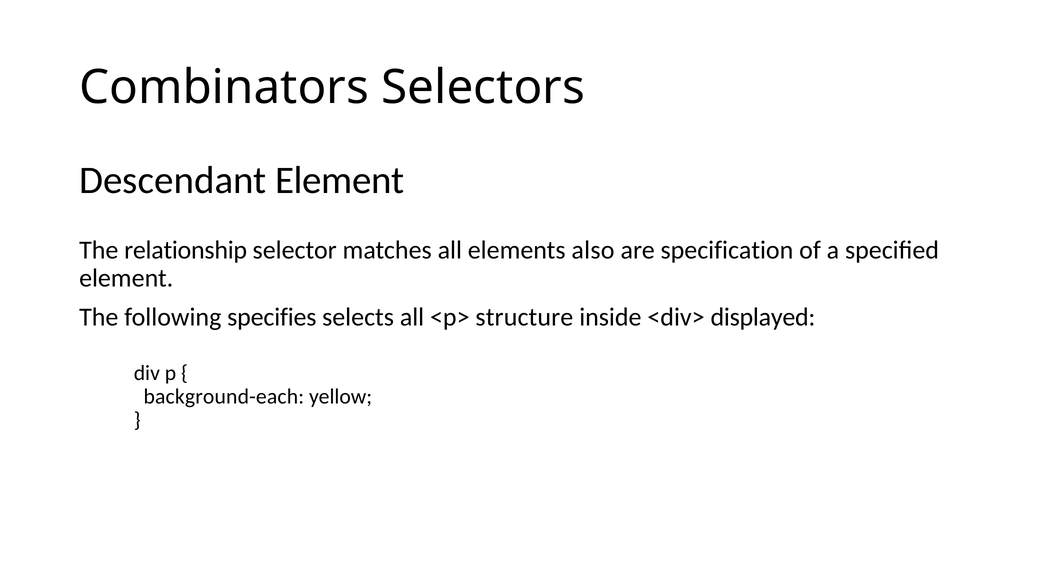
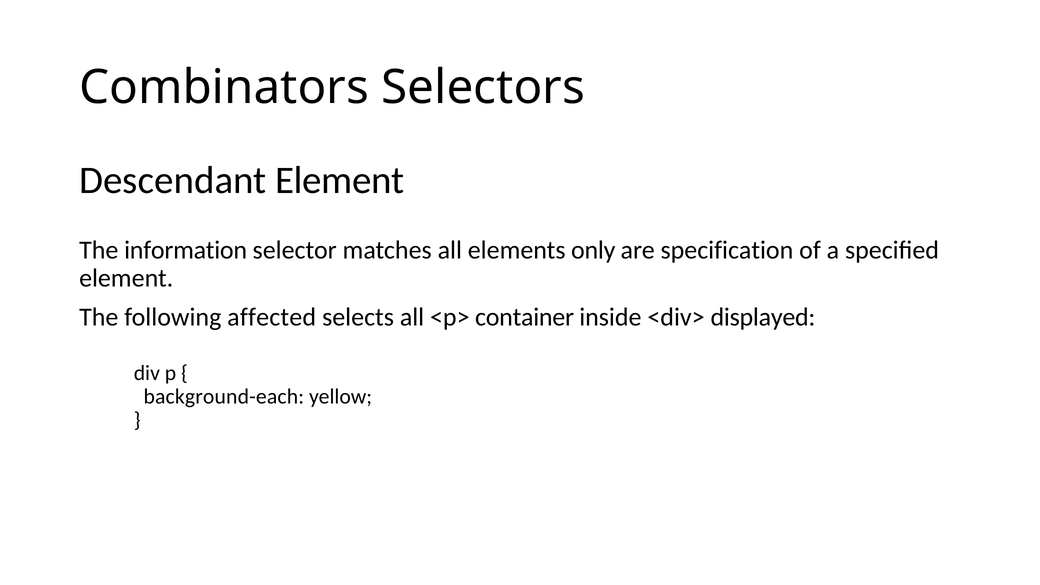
relationship: relationship -> information
also: also -> only
specifies: specifies -> affected
structure: structure -> container
